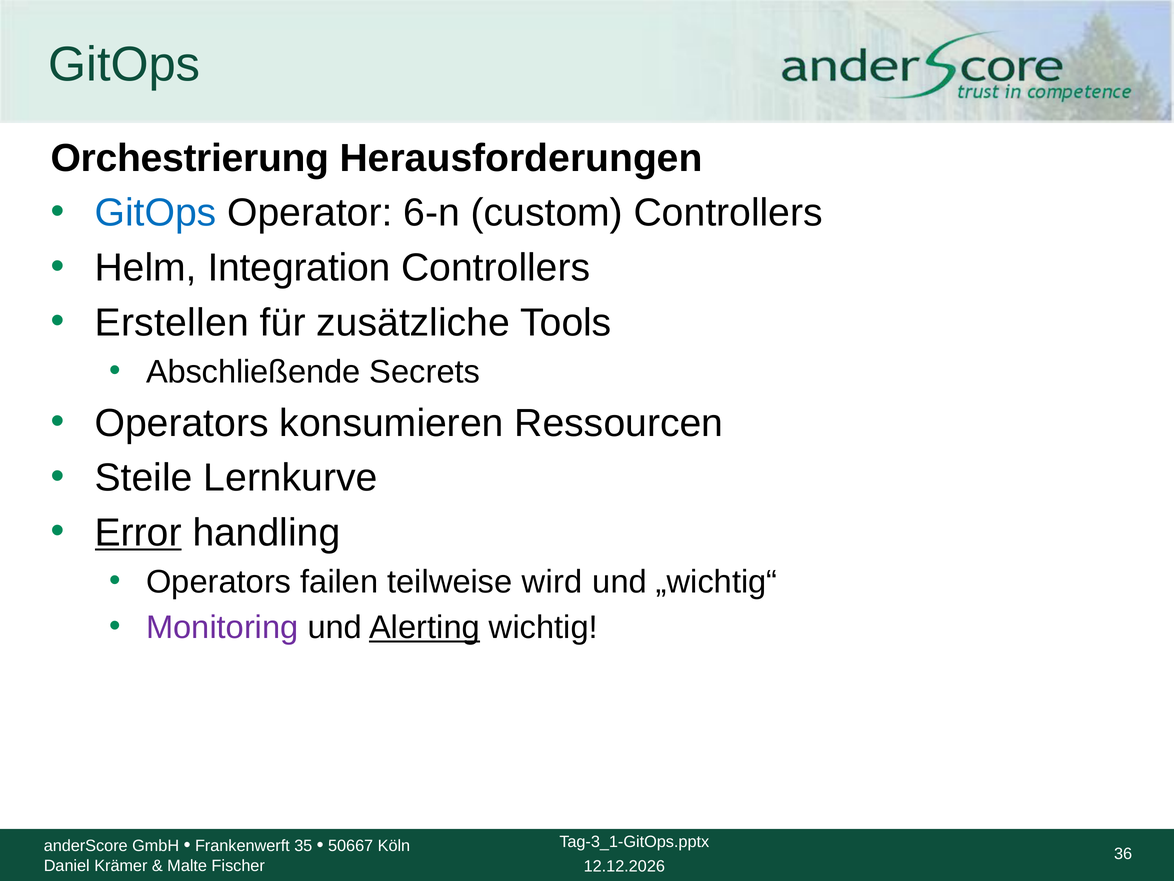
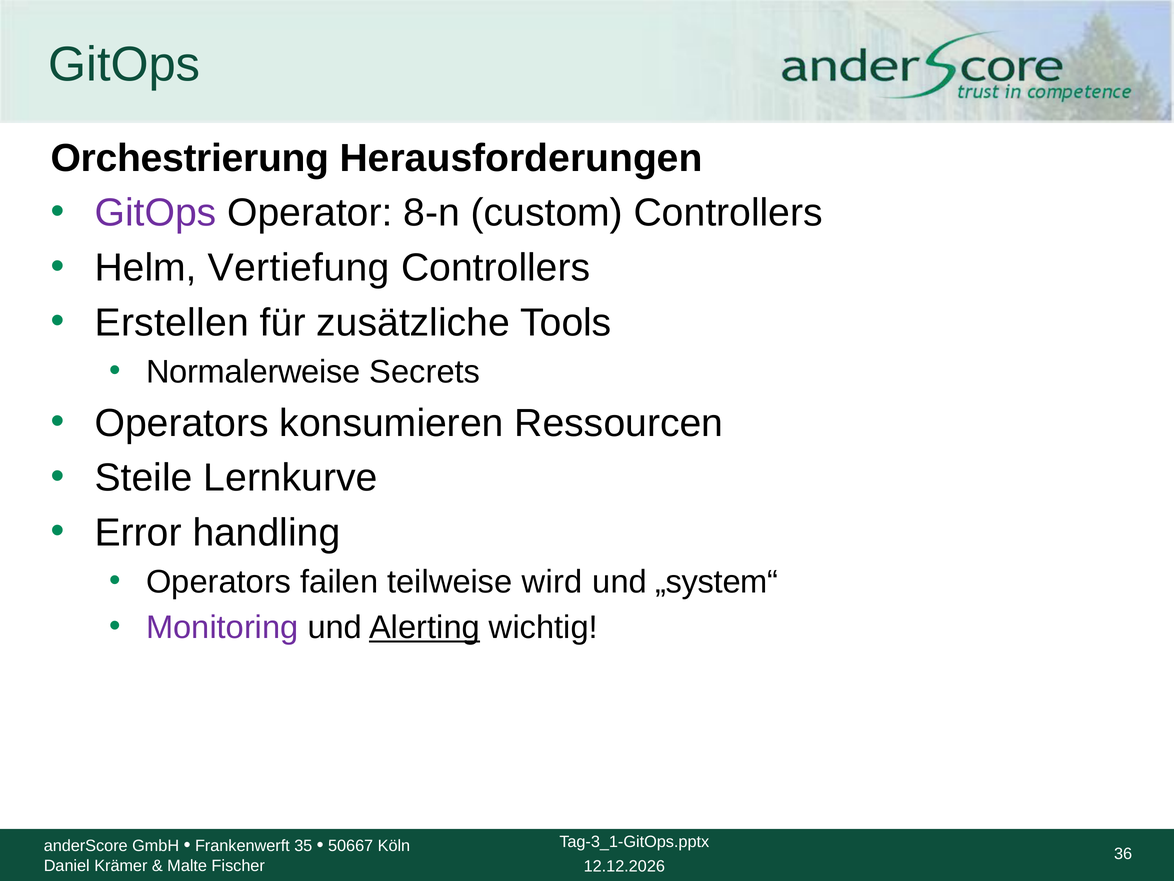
GitOps at (156, 213) colour: blue -> purple
6-n: 6-n -> 8-n
Integration: Integration -> Vertiefung
Abschließende: Abschließende -> Normalerweise
Error underline: present -> none
„wichtig“: „wichtig“ -> „system“
